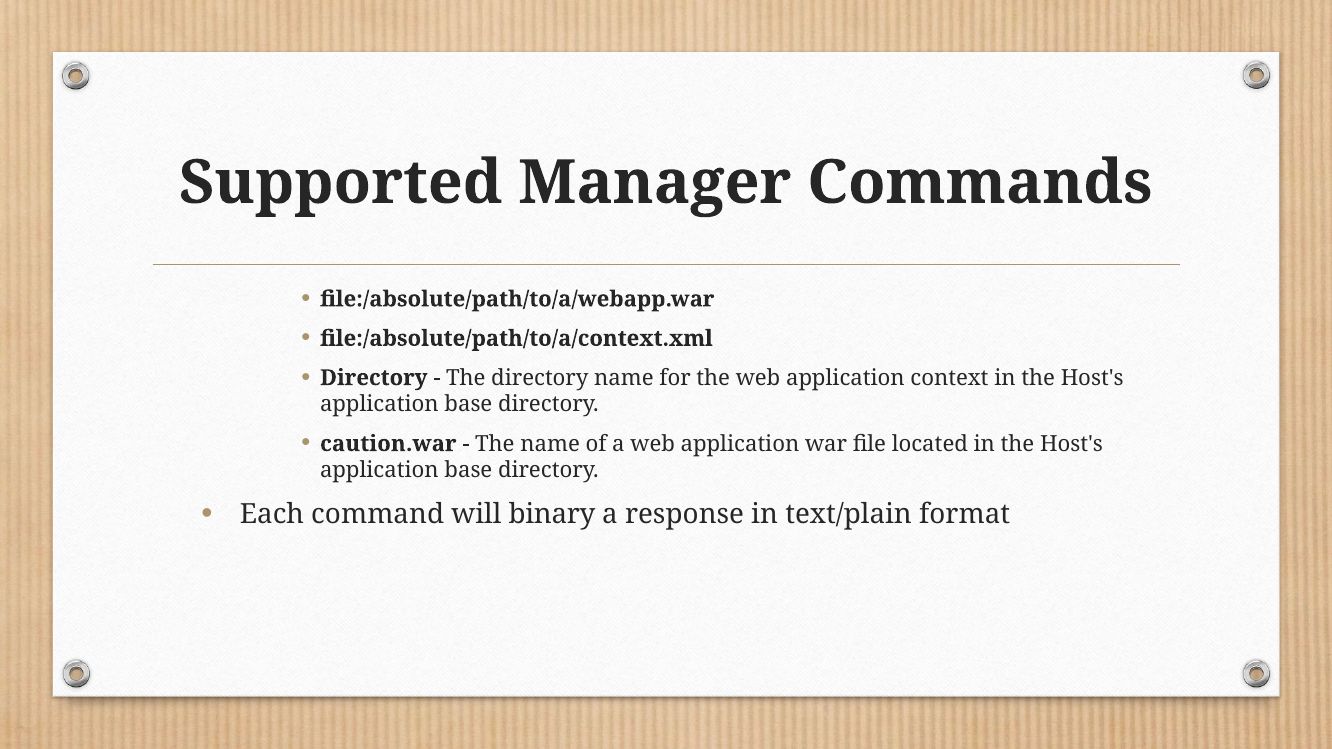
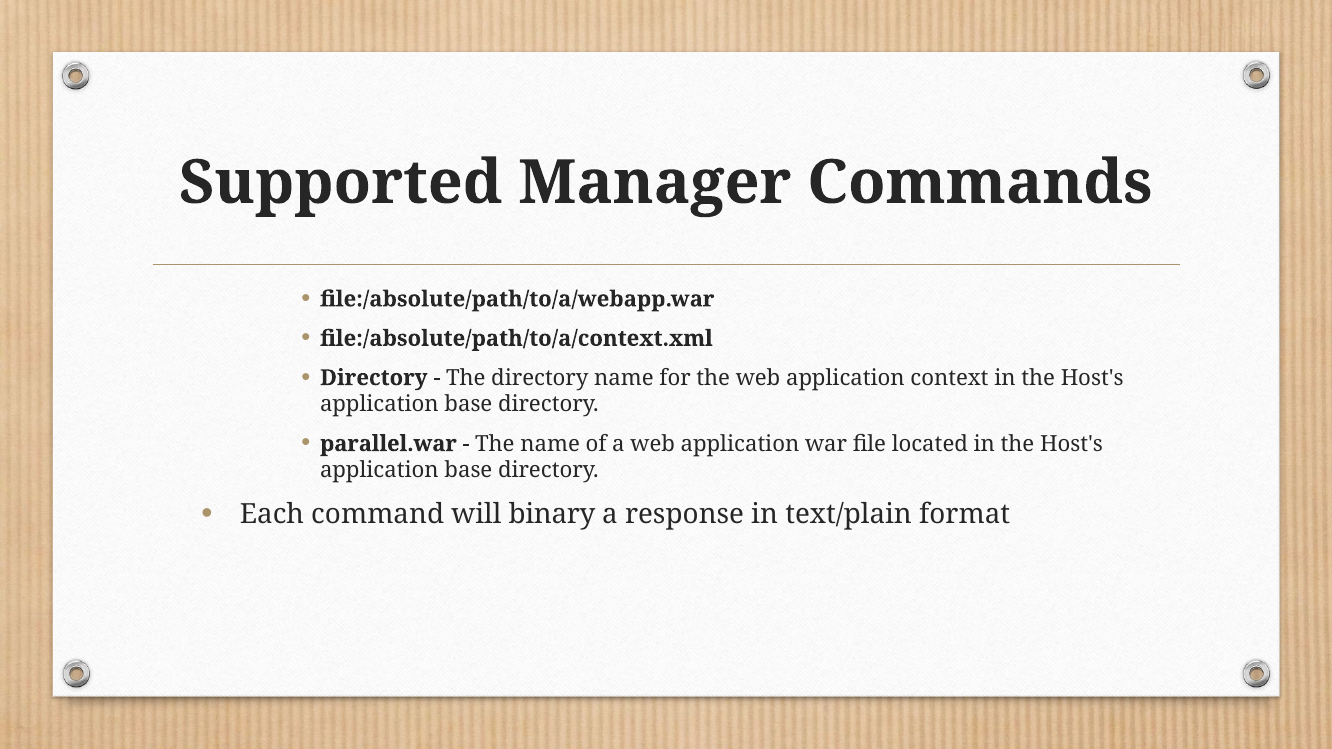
caution.war: caution.war -> parallel.war
